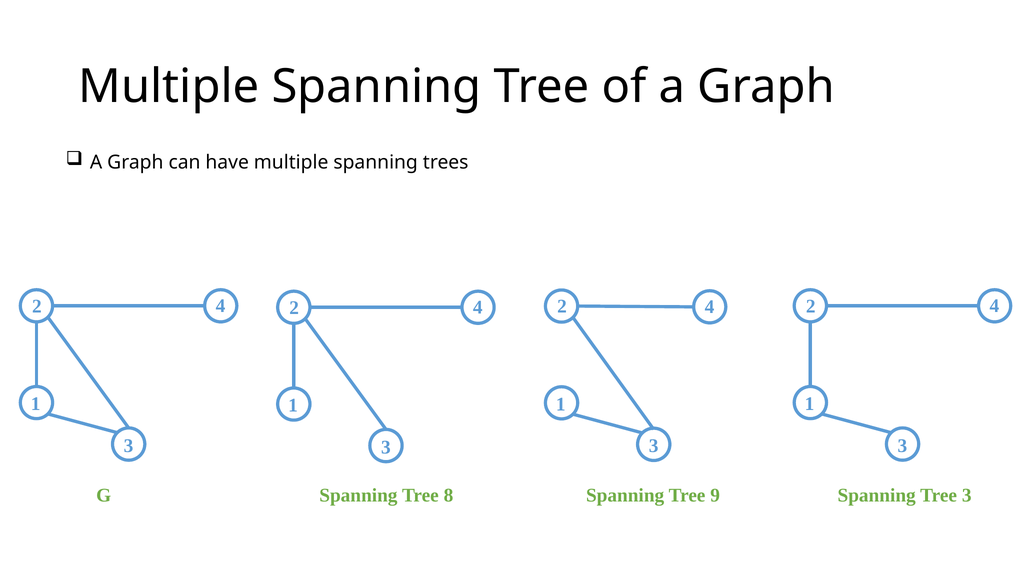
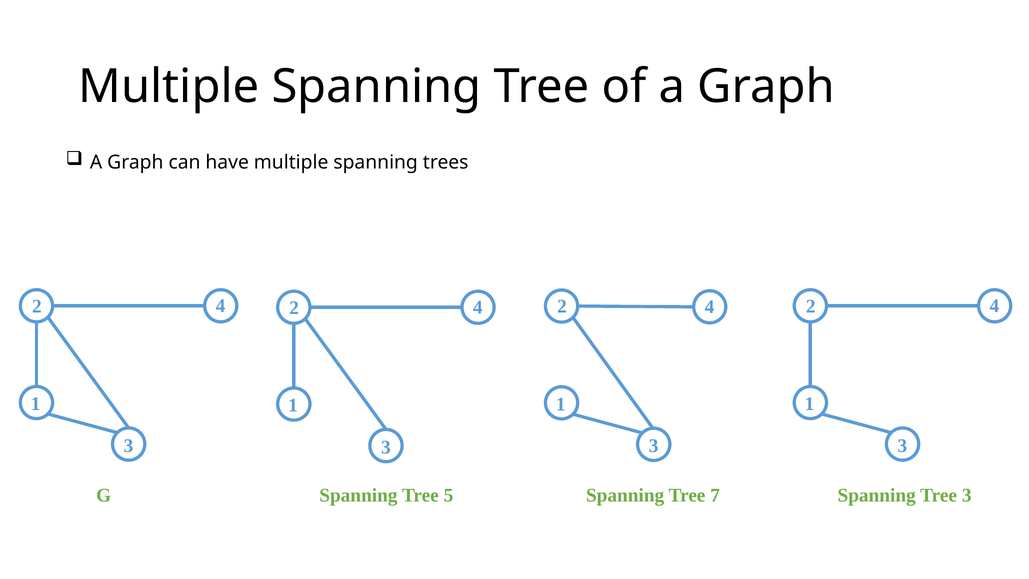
8: 8 -> 5
9: 9 -> 7
